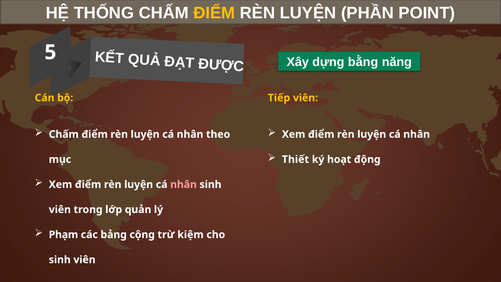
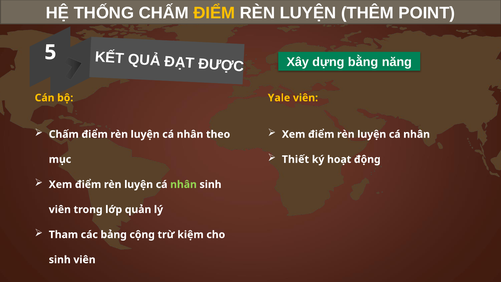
PHẦN: PHẦN -> THÊM
Tiếp: Tiếp -> Yale
nhân at (183, 184) colour: pink -> light green
Phạm: Phạm -> Tham
